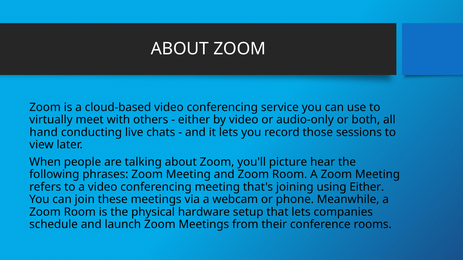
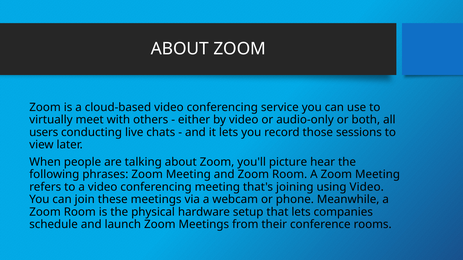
hand: hand -> users
using Either: Either -> Video
